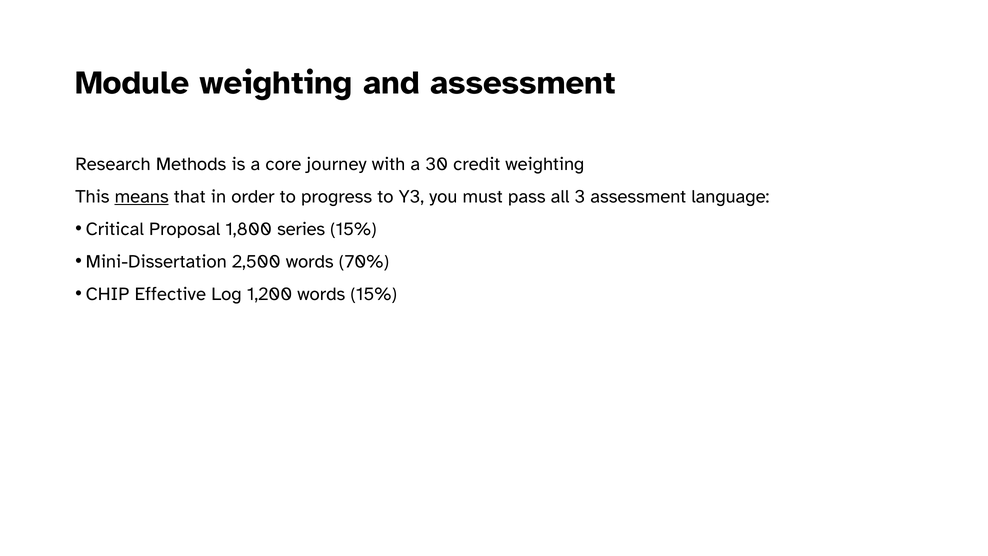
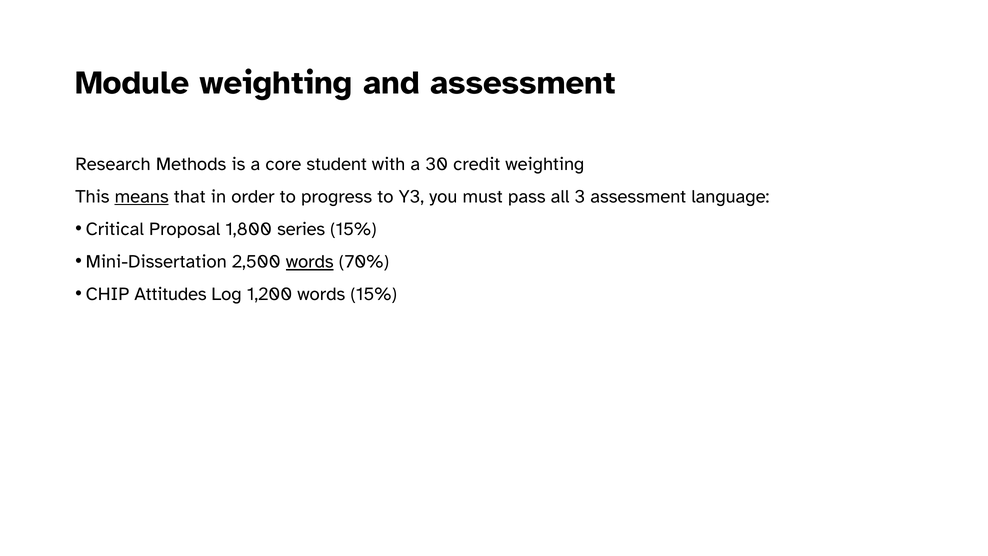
journey: journey -> student
words at (310, 262) underline: none -> present
Effective: Effective -> Attitudes
